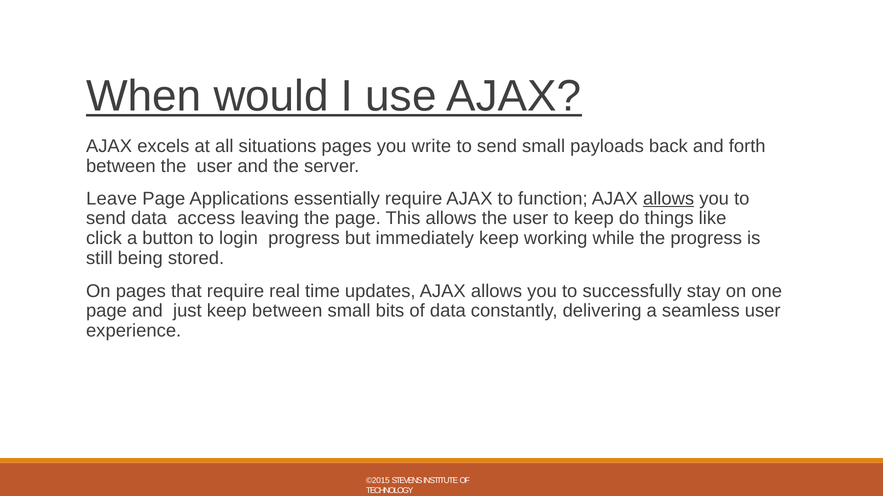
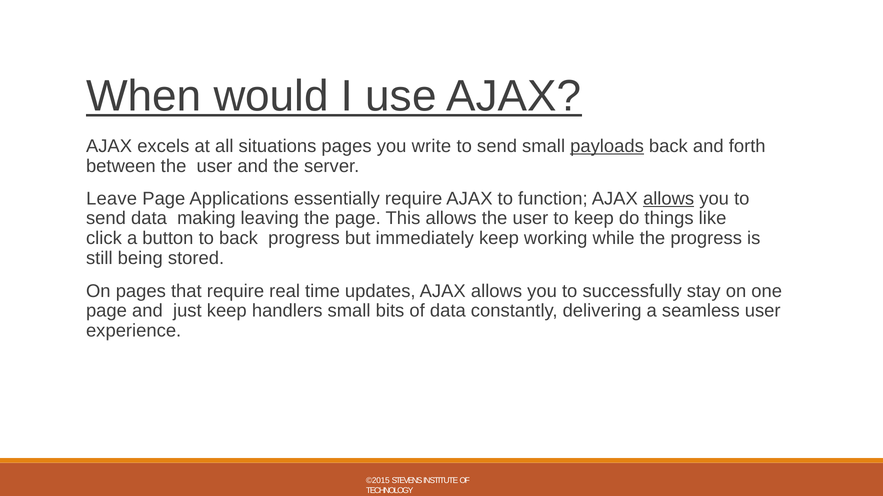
payloads underline: none -> present
access: access -> making
to login: login -> back
keep between: between -> handlers
